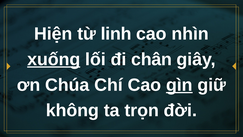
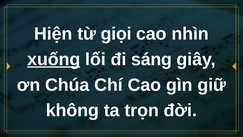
linh: linh -> giọi
chân: chân -> sáng
gìn underline: present -> none
